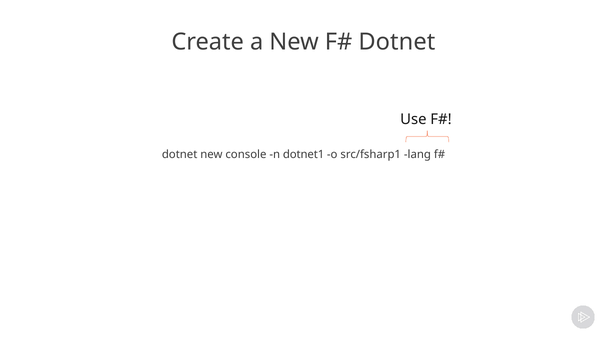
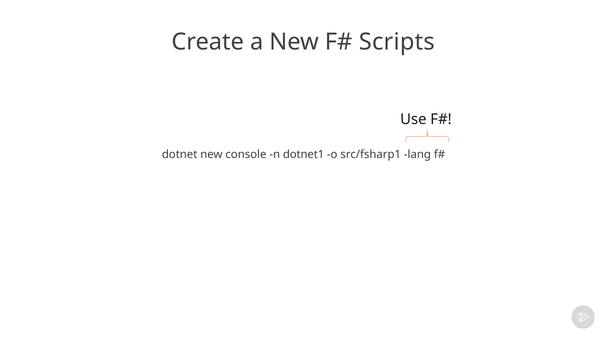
Dotnet at (397, 42): Dotnet -> Scripts
